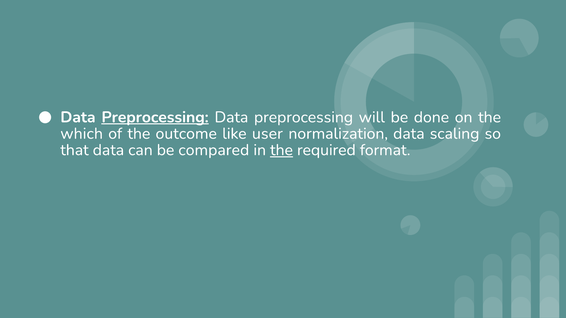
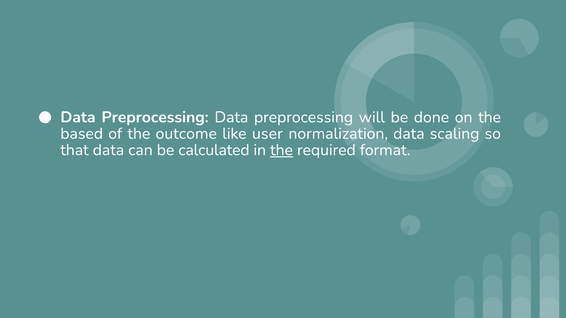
Preprocessing at (155, 117) underline: present -> none
which: which -> based
compared: compared -> calculated
